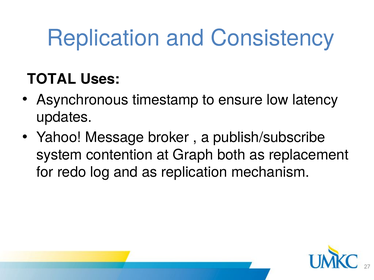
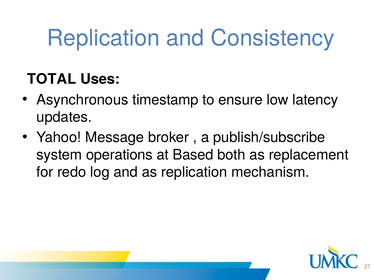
contention: contention -> operations
Graph: Graph -> Based
